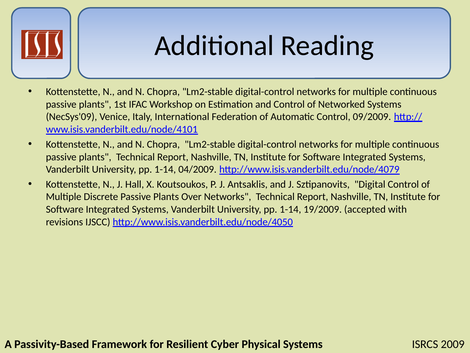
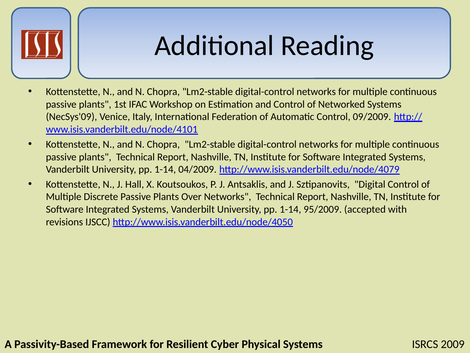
19/2009: 19/2009 -> 95/2009
